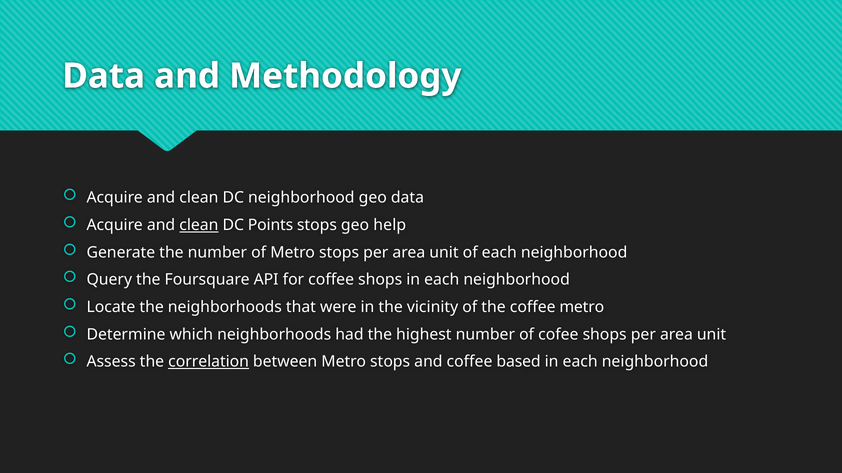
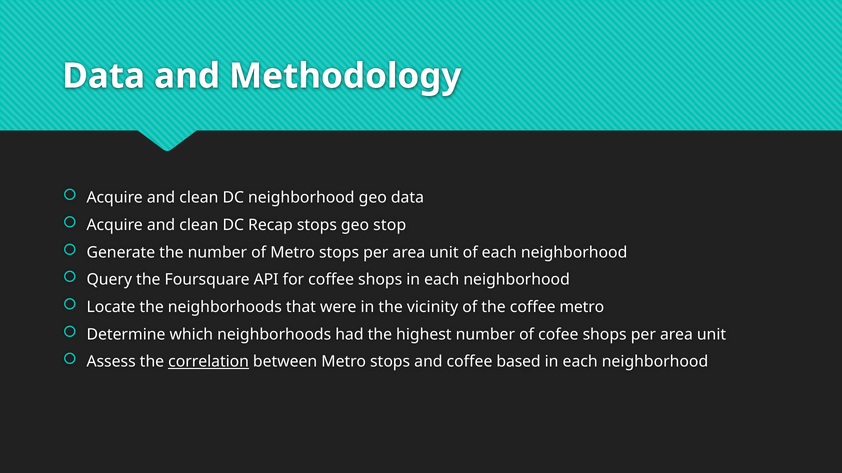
clean at (199, 225) underline: present -> none
Points: Points -> Recap
help: help -> stop
